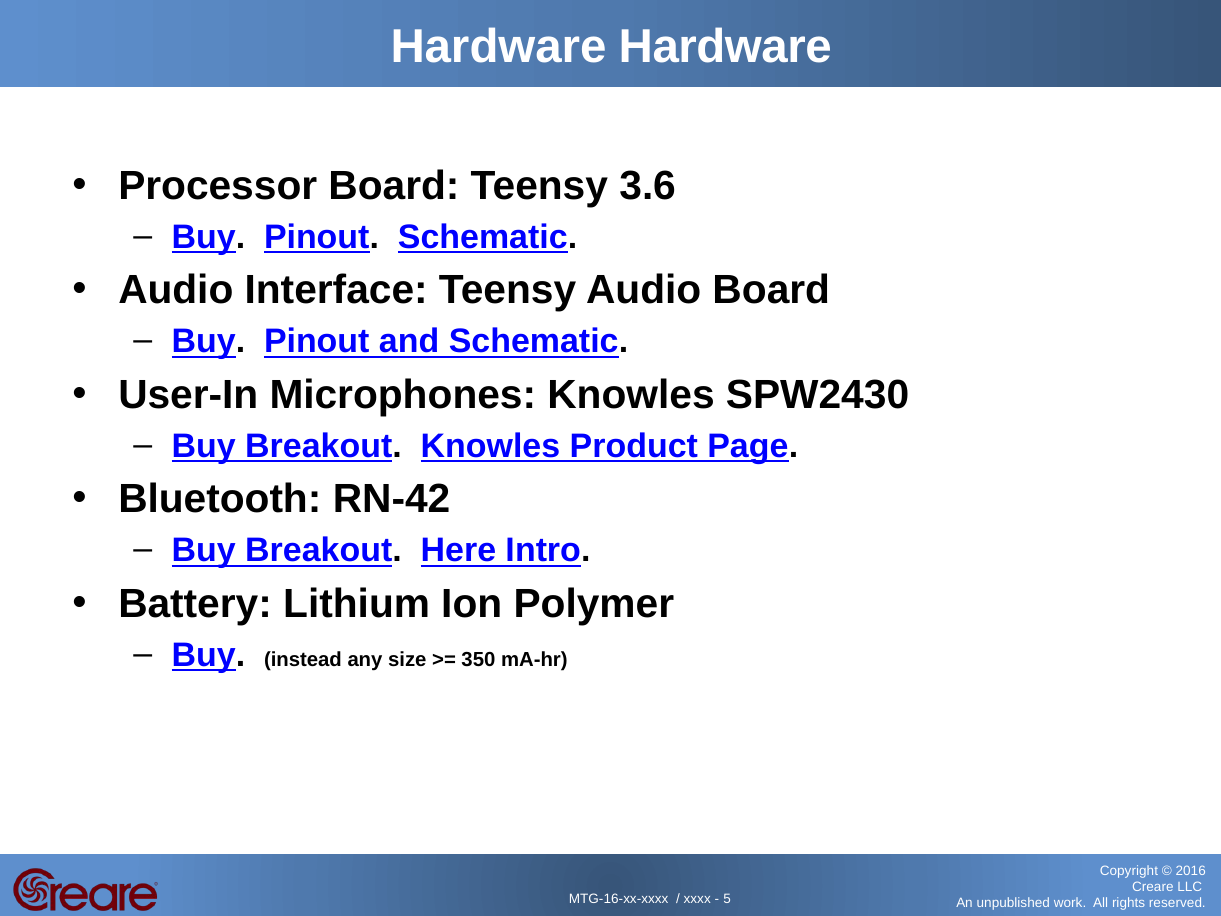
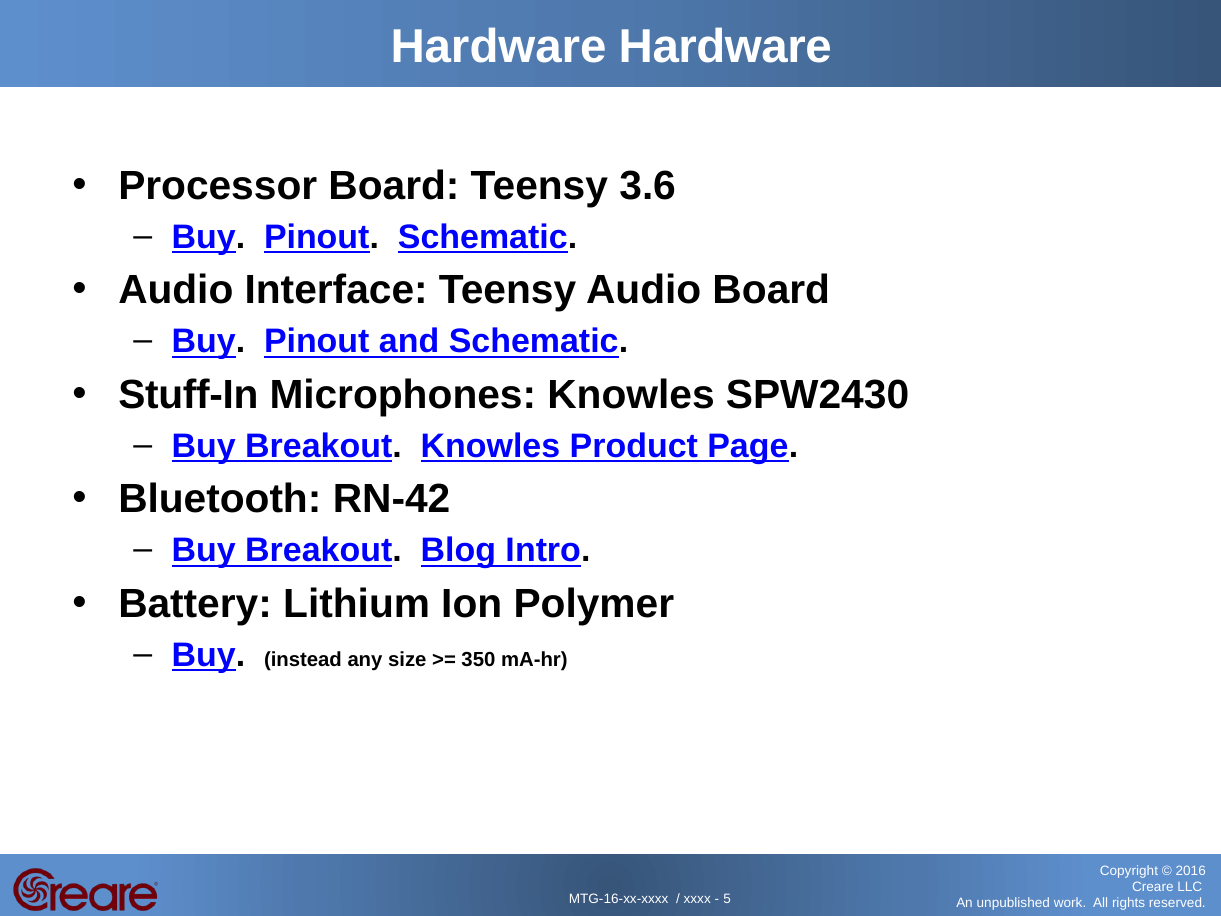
User-In: User-In -> Stuff-In
Here: Here -> Blog
